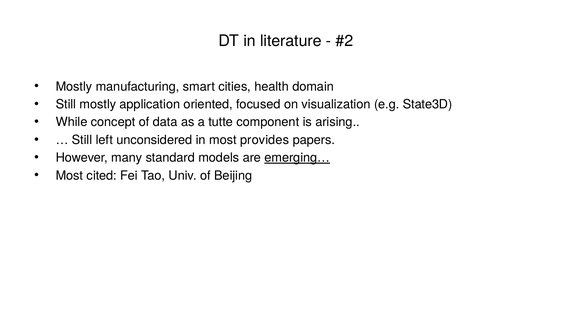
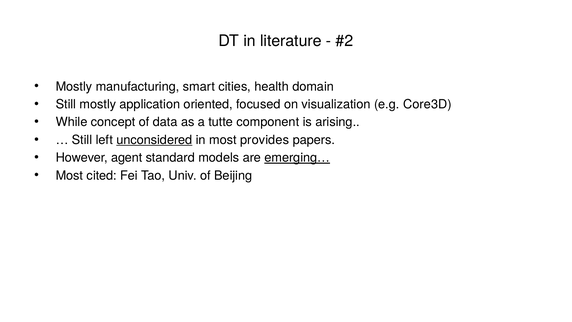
State3D: State3D -> Core3D
unconsidered underline: none -> present
many: many -> agent
